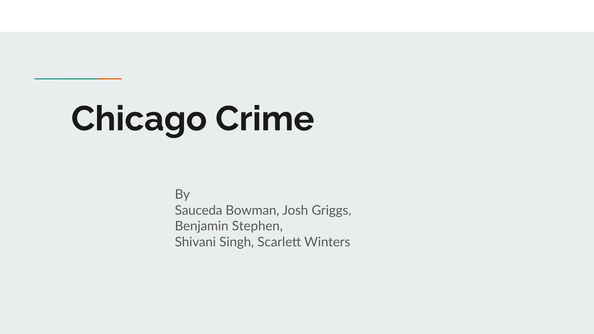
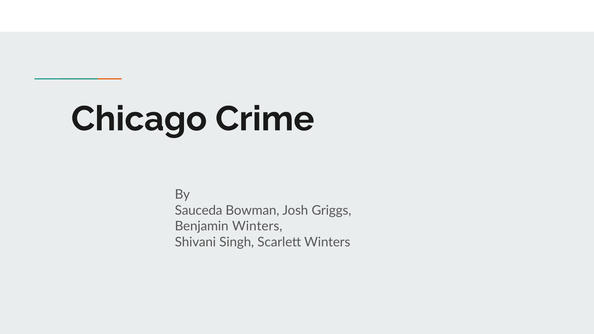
Benjamin Stephen: Stephen -> Winters
